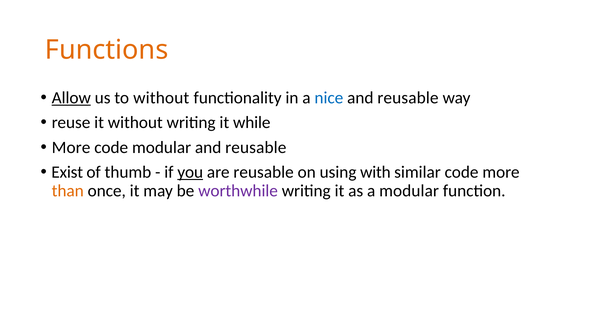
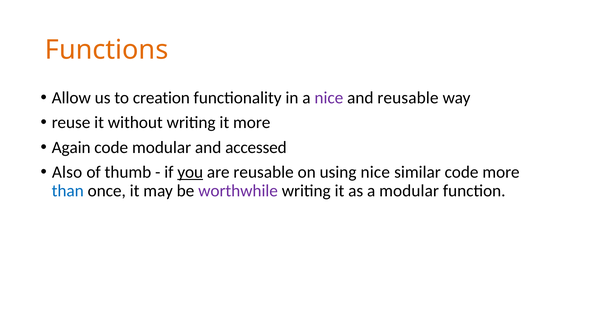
Allow underline: present -> none
to without: without -> creation
nice at (329, 98) colour: blue -> purple
it while: while -> more
More at (71, 147): More -> Again
modular and reusable: reusable -> accessed
Exist: Exist -> Also
using with: with -> nice
than colour: orange -> blue
